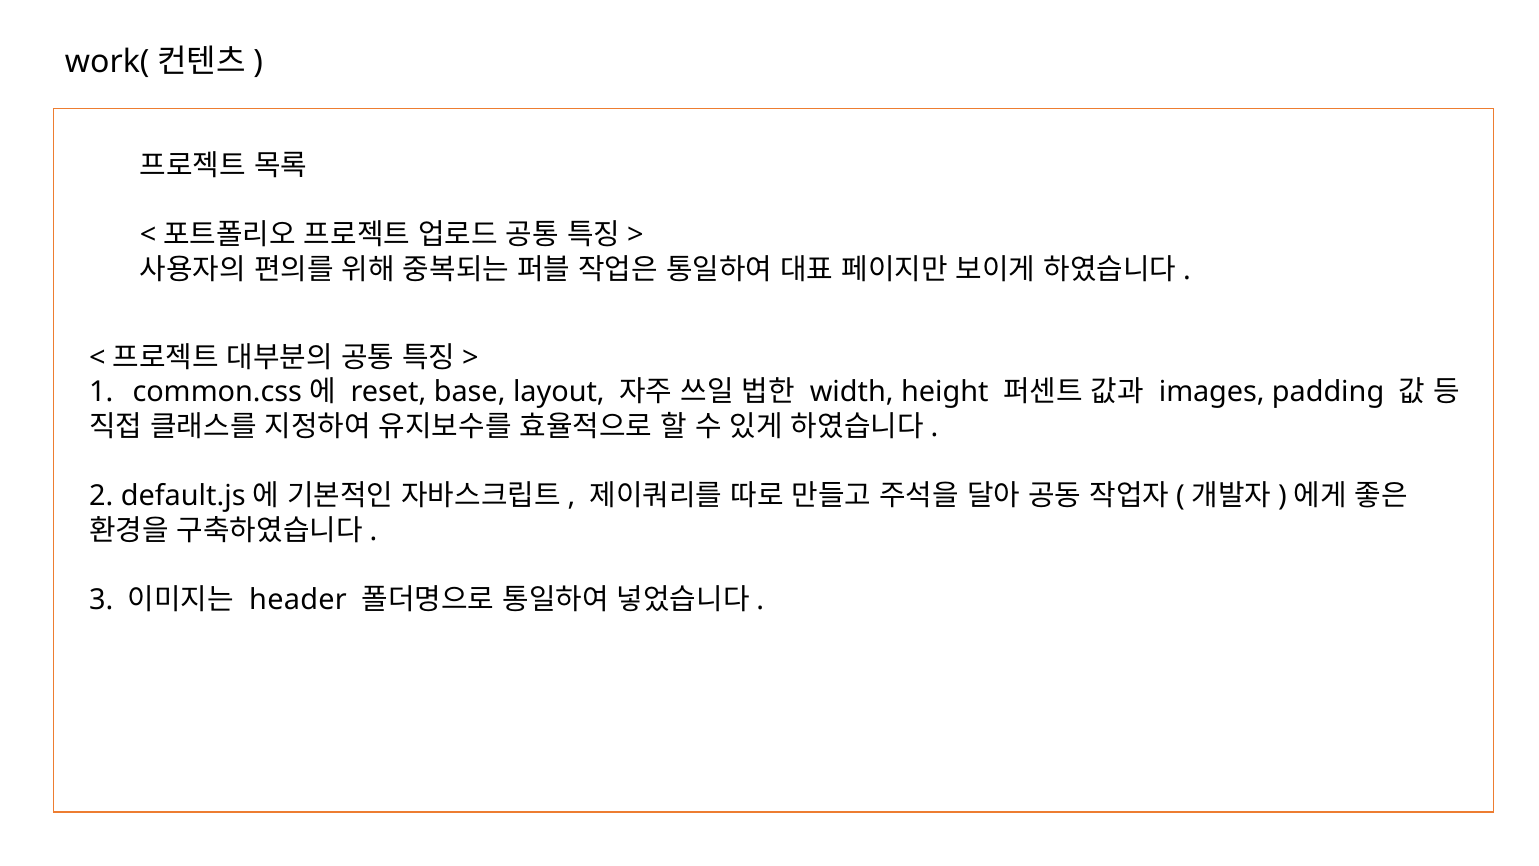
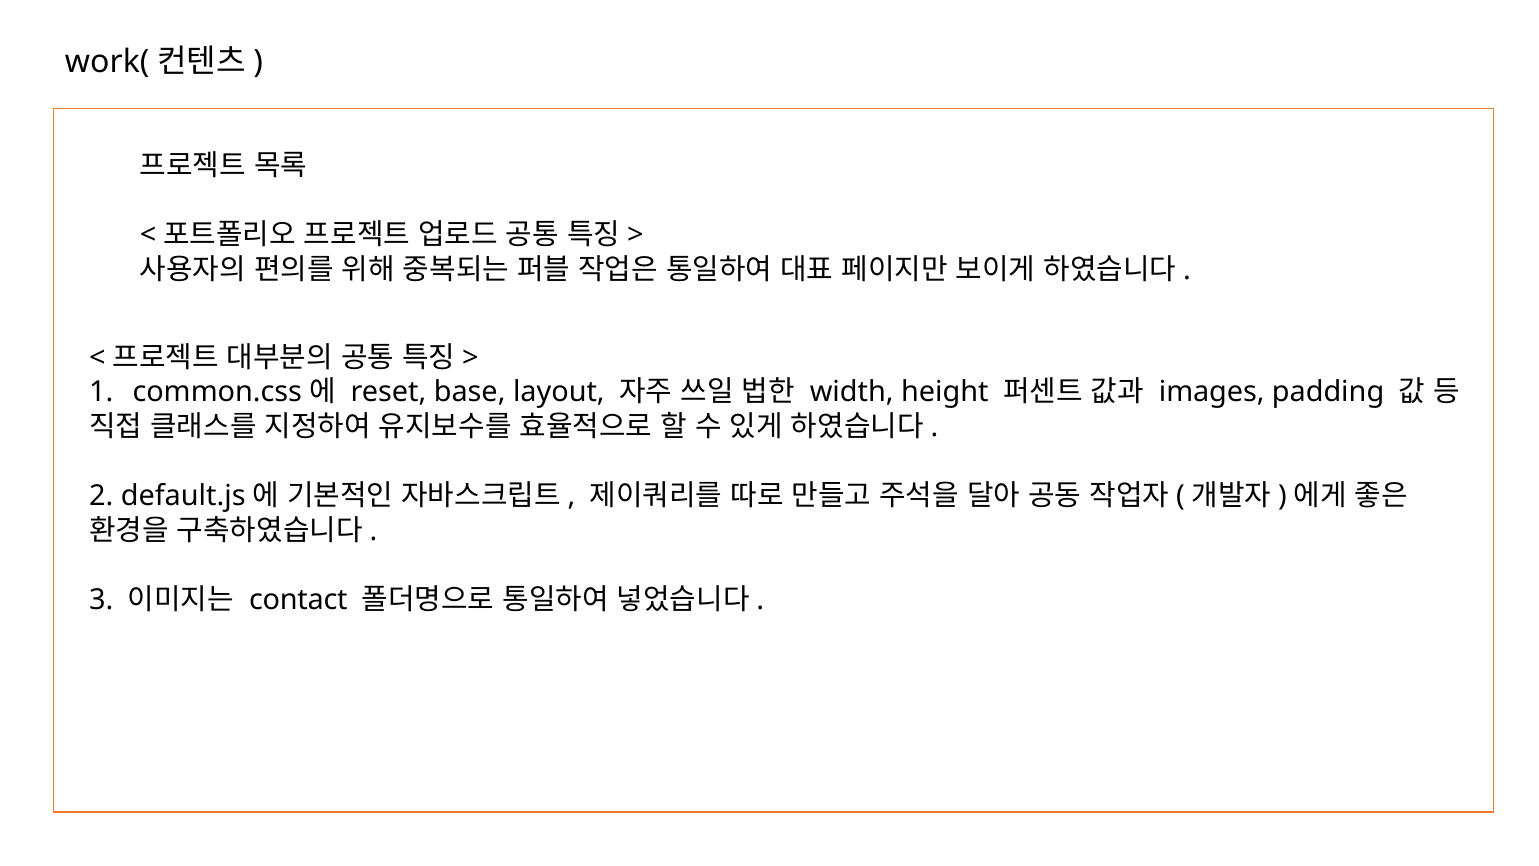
header: header -> contact
